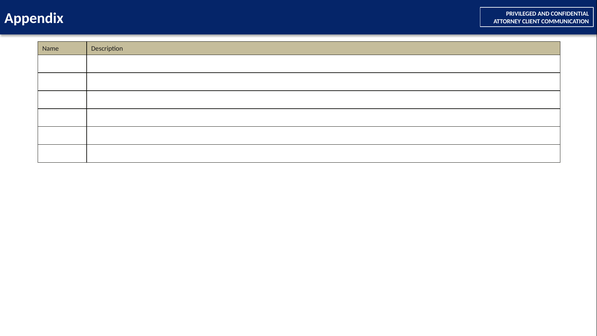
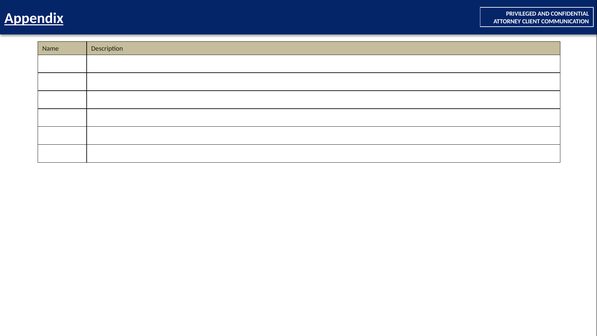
Appendix underline: none -> present
